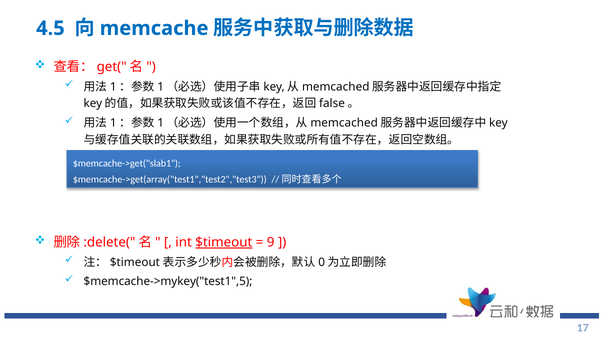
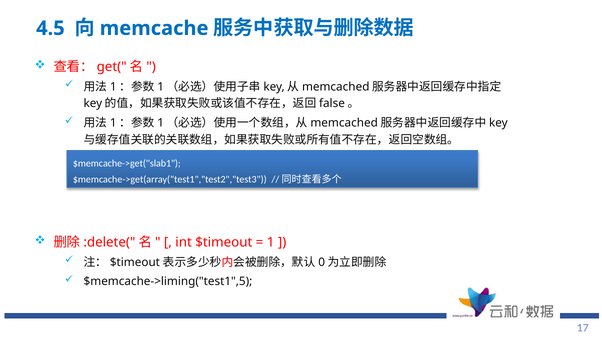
$timeout underline: present -> none
9: 9 -> 1
$memcache->mykey("test1",5: $memcache->mykey("test1",5 -> $memcache->liming("test1",5
